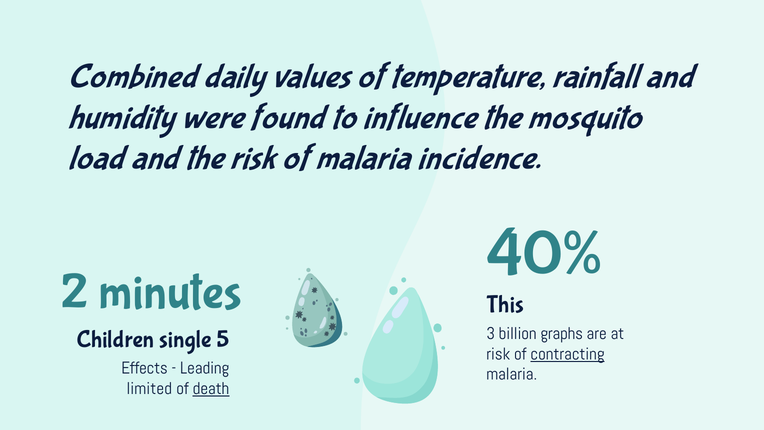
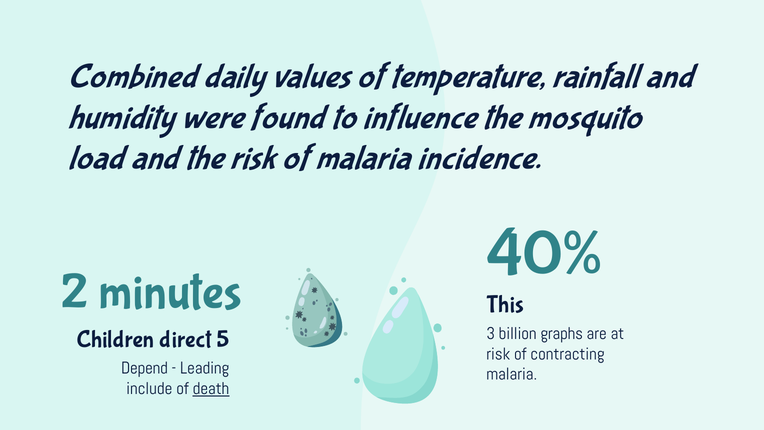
single: single -> direct
contracting underline: present -> none
Effects: Effects -> Depend
limited: limited -> include
